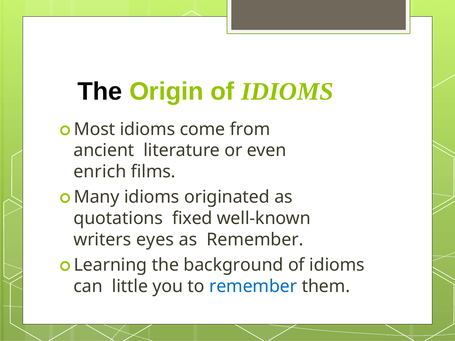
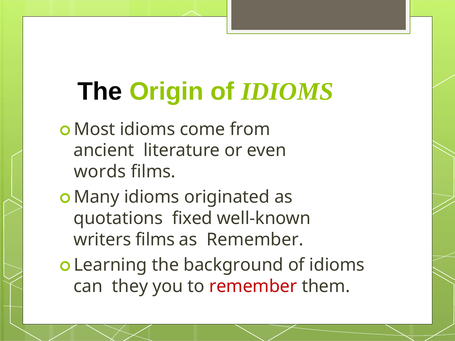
enrich: enrich -> words
writers eyes: eyes -> films
little: little -> they
remember at (253, 287) colour: blue -> red
